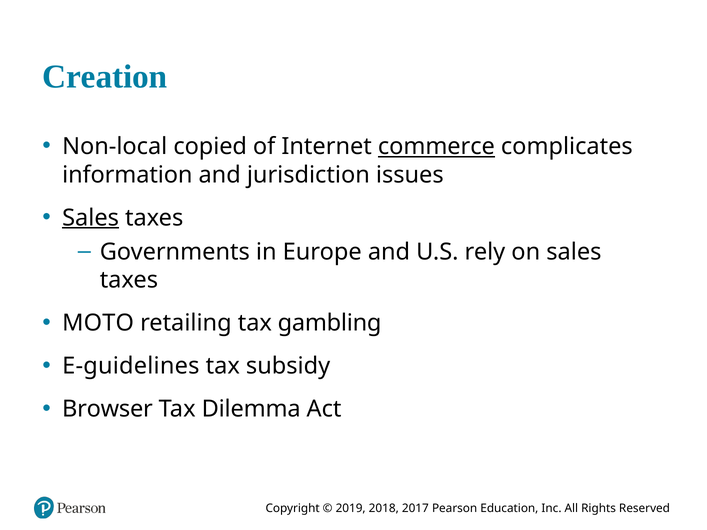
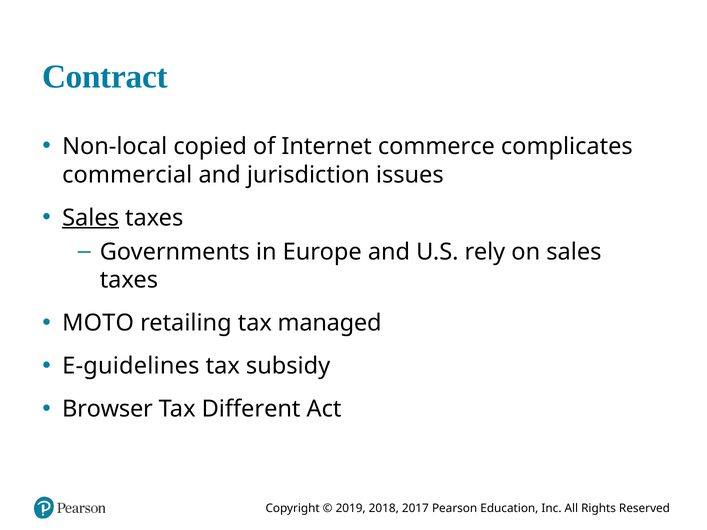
Creation: Creation -> Contract
commerce underline: present -> none
information: information -> commercial
gambling: gambling -> managed
Dilemma: Dilemma -> Different
